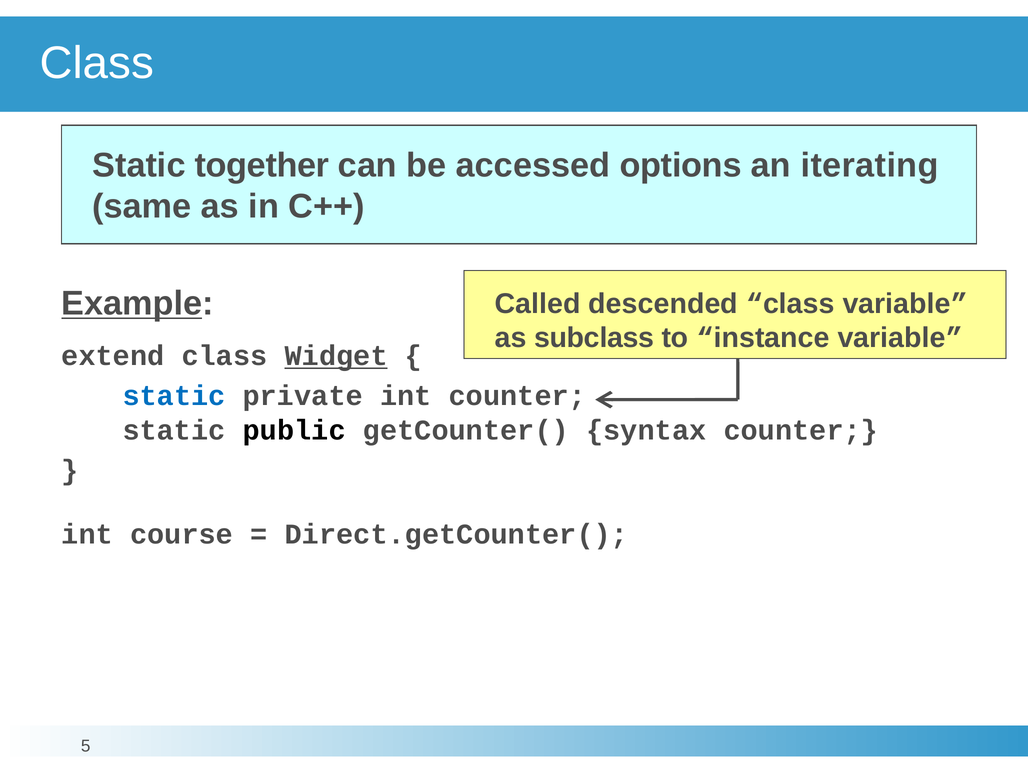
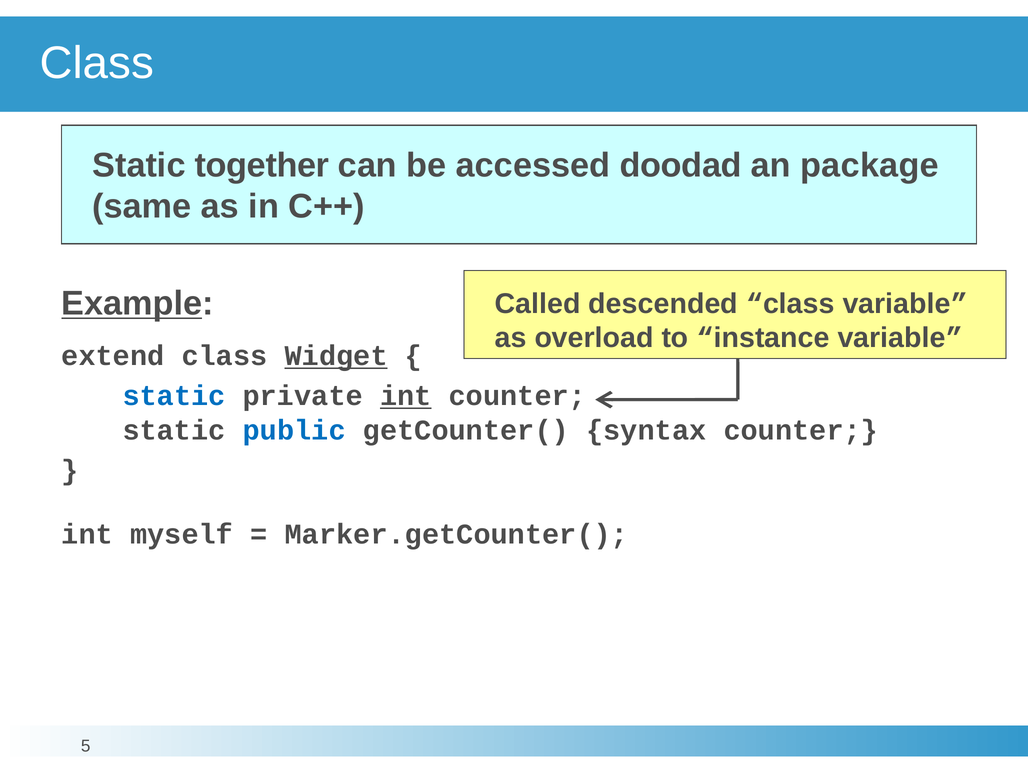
options: options -> doodad
iterating: iterating -> package
subclass: subclass -> overload
int at (406, 396) underline: none -> present
public colour: black -> blue
course: course -> myself
Direct.getCounter(: Direct.getCounter( -> Marker.getCounter(
